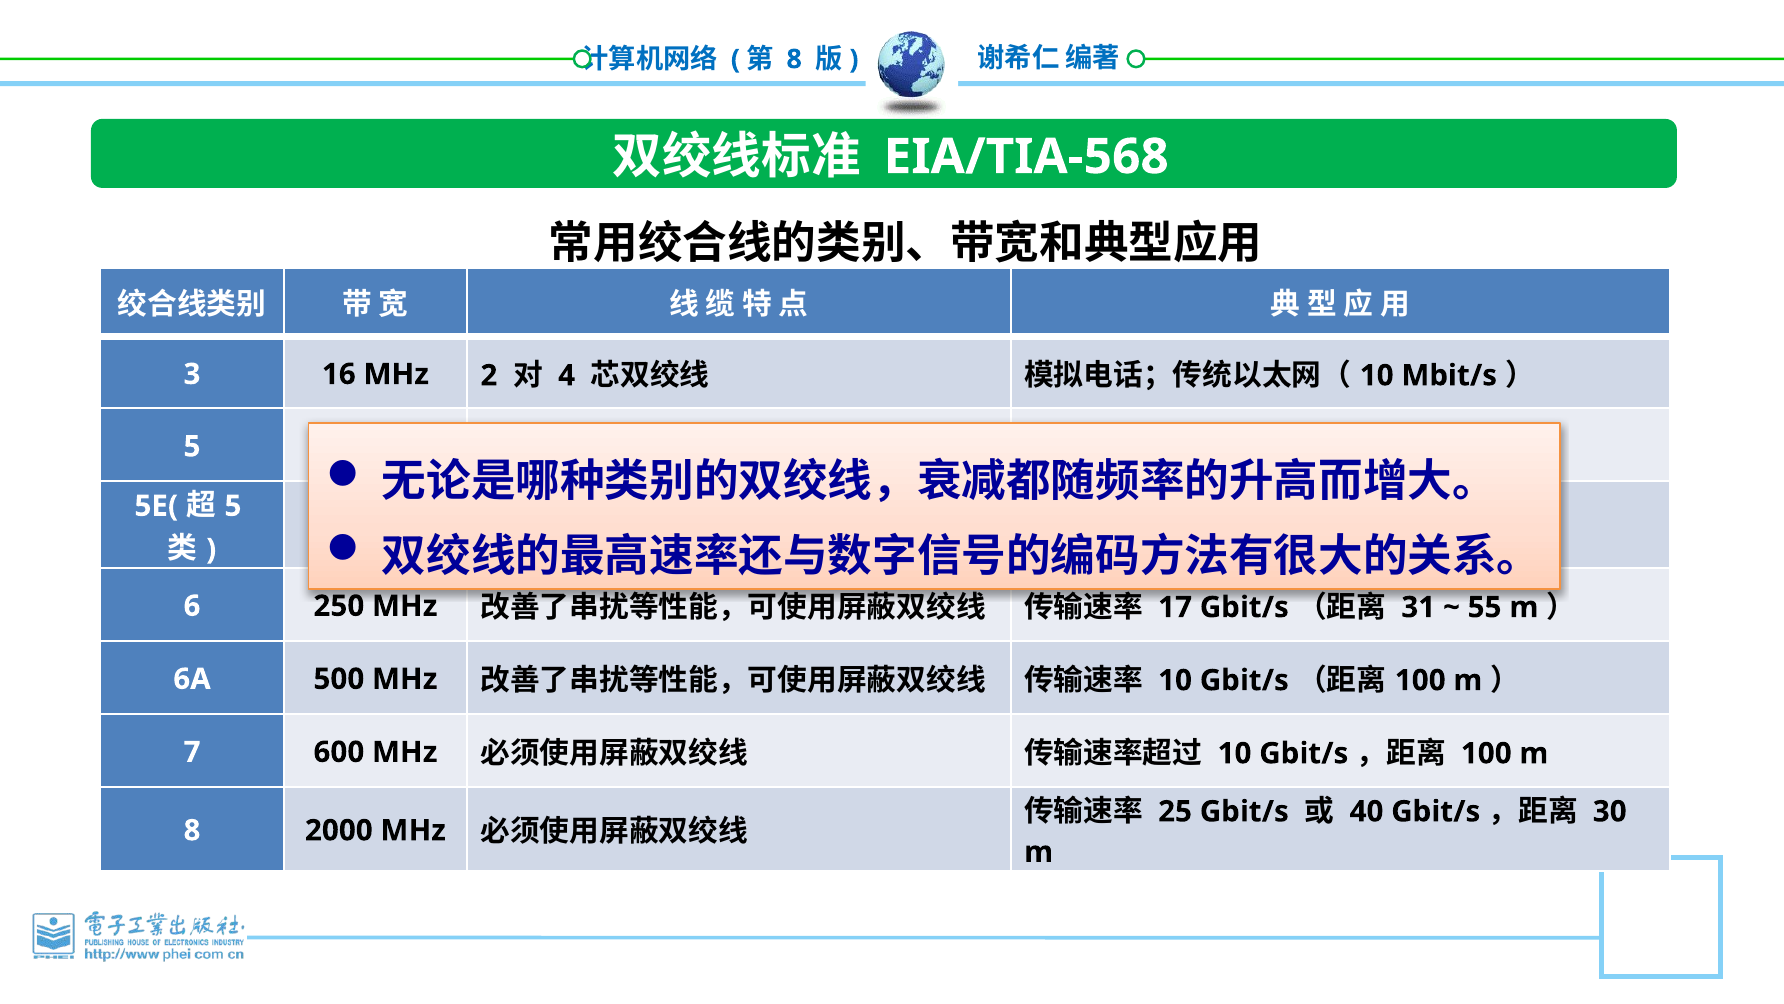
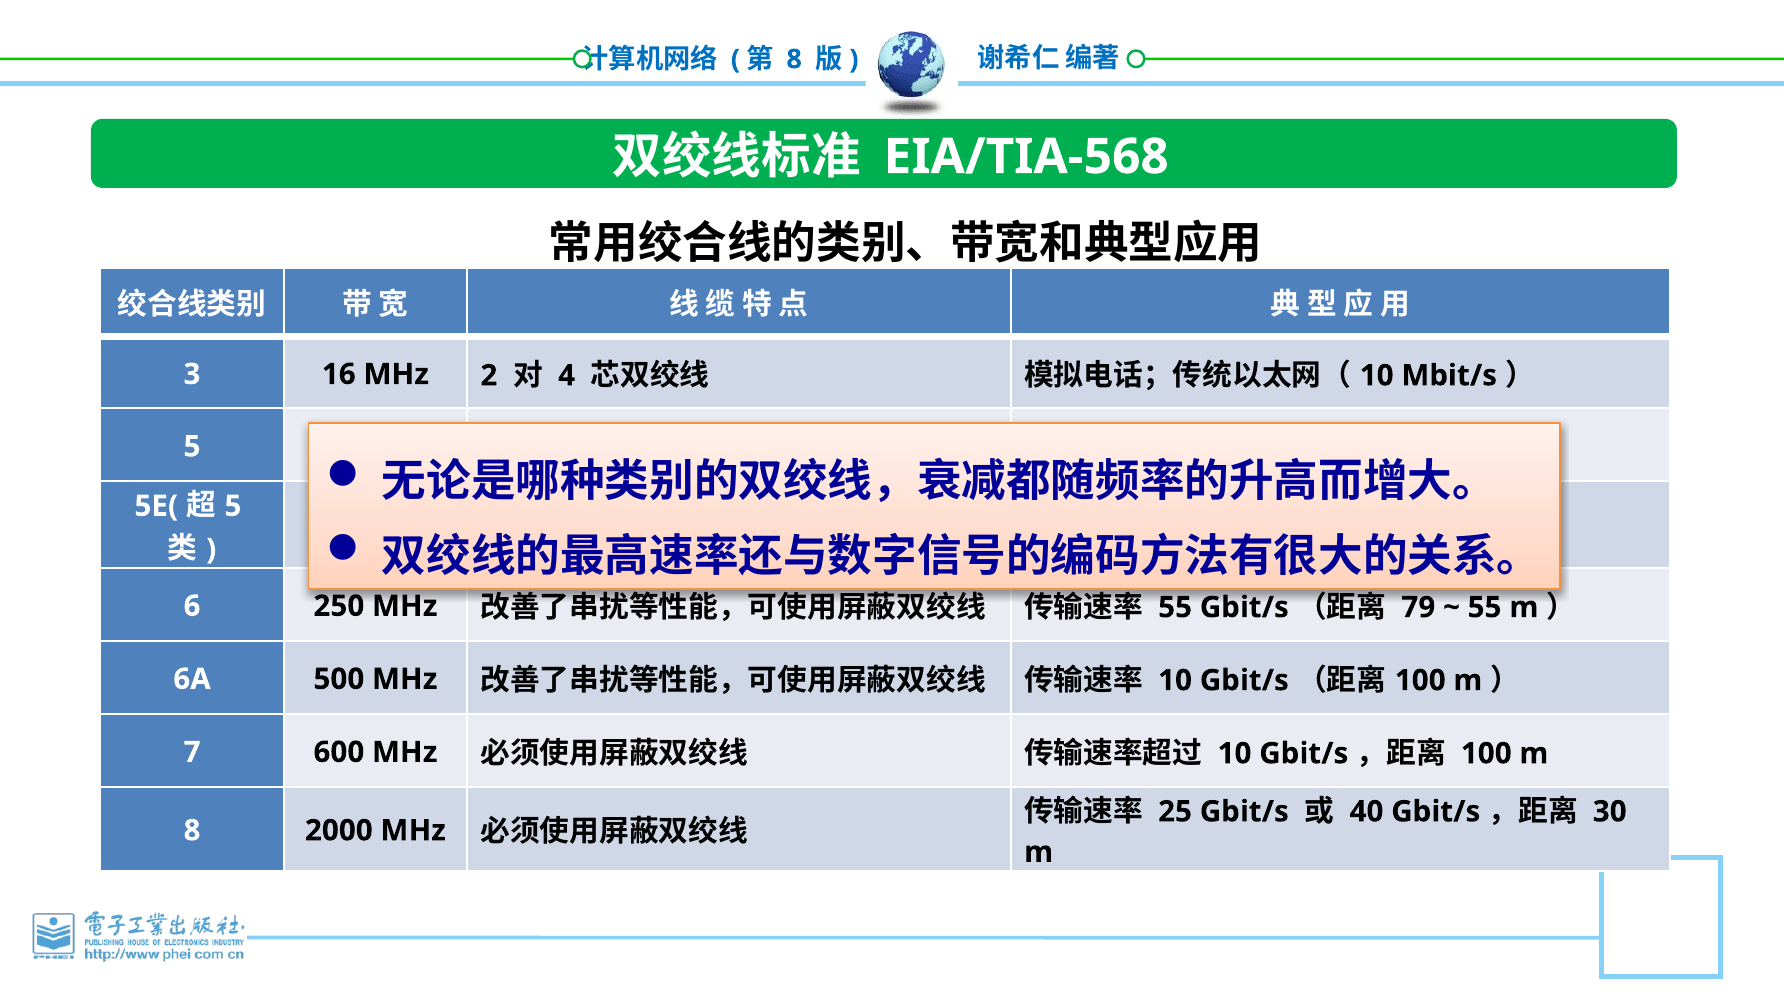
17 at (1175, 607): 17 -> 55
31: 31 -> 79
